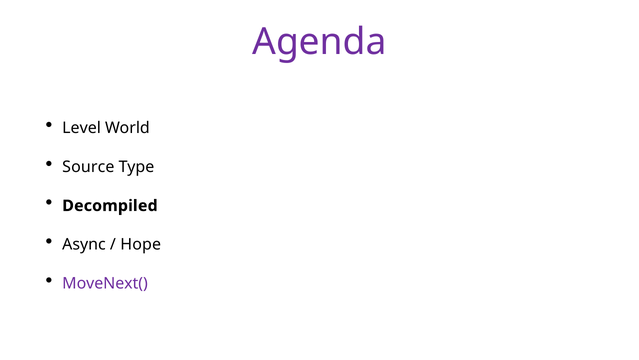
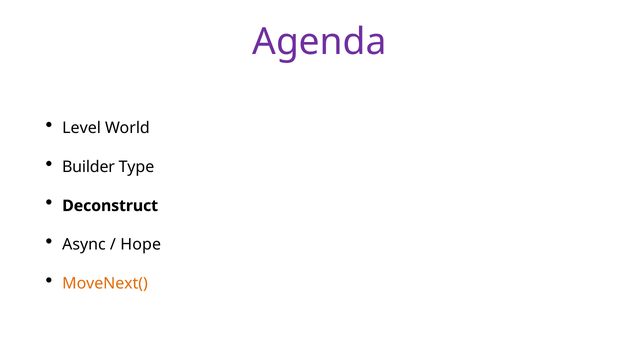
Source: Source -> Builder
Decompiled: Decompiled -> Deconstruct
MoveNext( colour: purple -> orange
